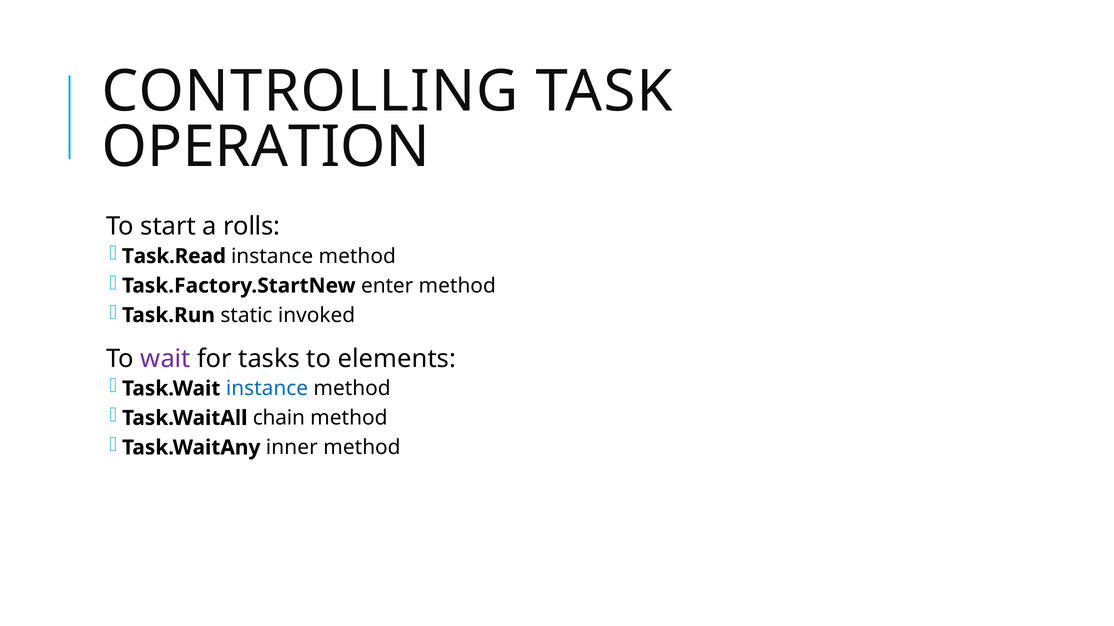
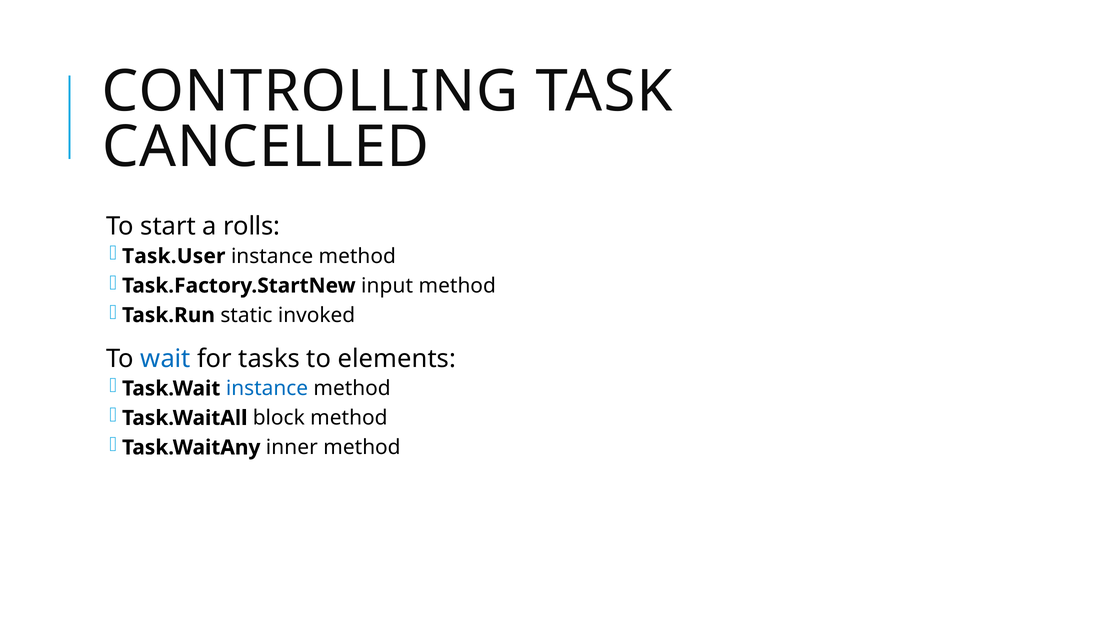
OPERATION: OPERATION -> CANCELLED
Task.Read: Task.Read -> Task.User
enter: enter -> input
wait colour: purple -> blue
chain: chain -> block
